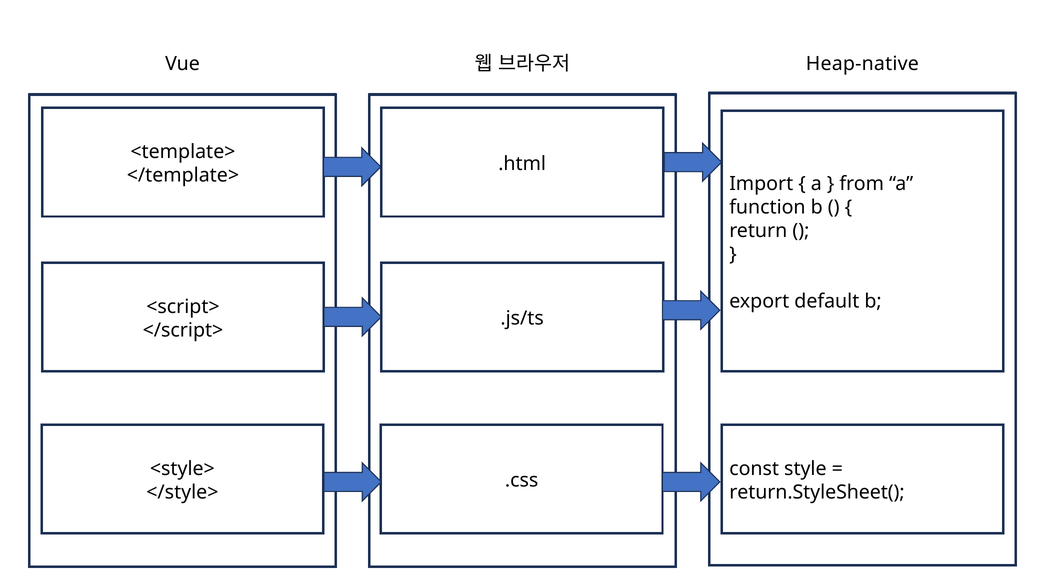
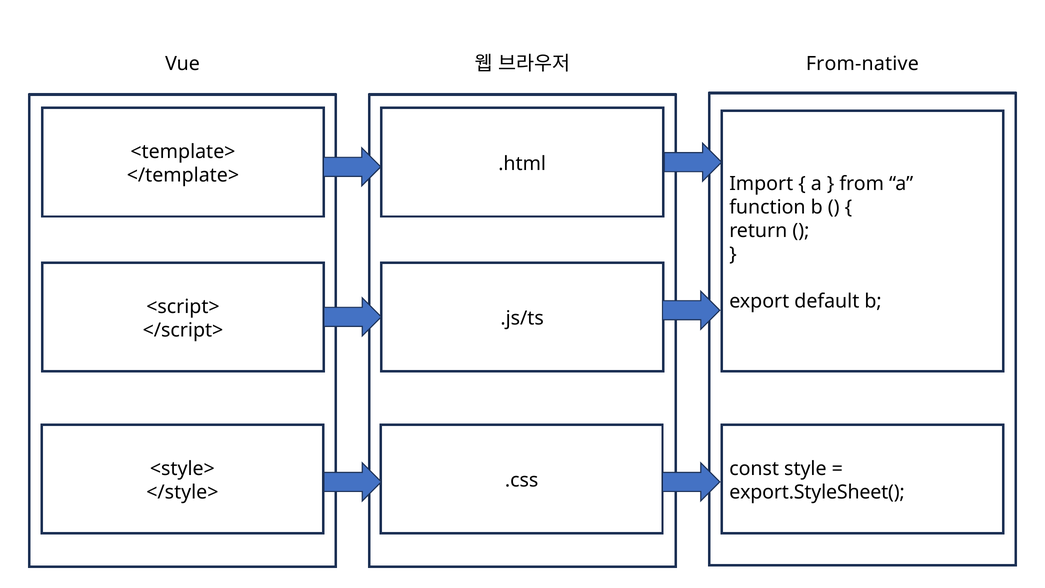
Heap-native: Heap-native -> From-native
return.StyleSheet(: return.StyleSheet( -> export.StyleSheet(
